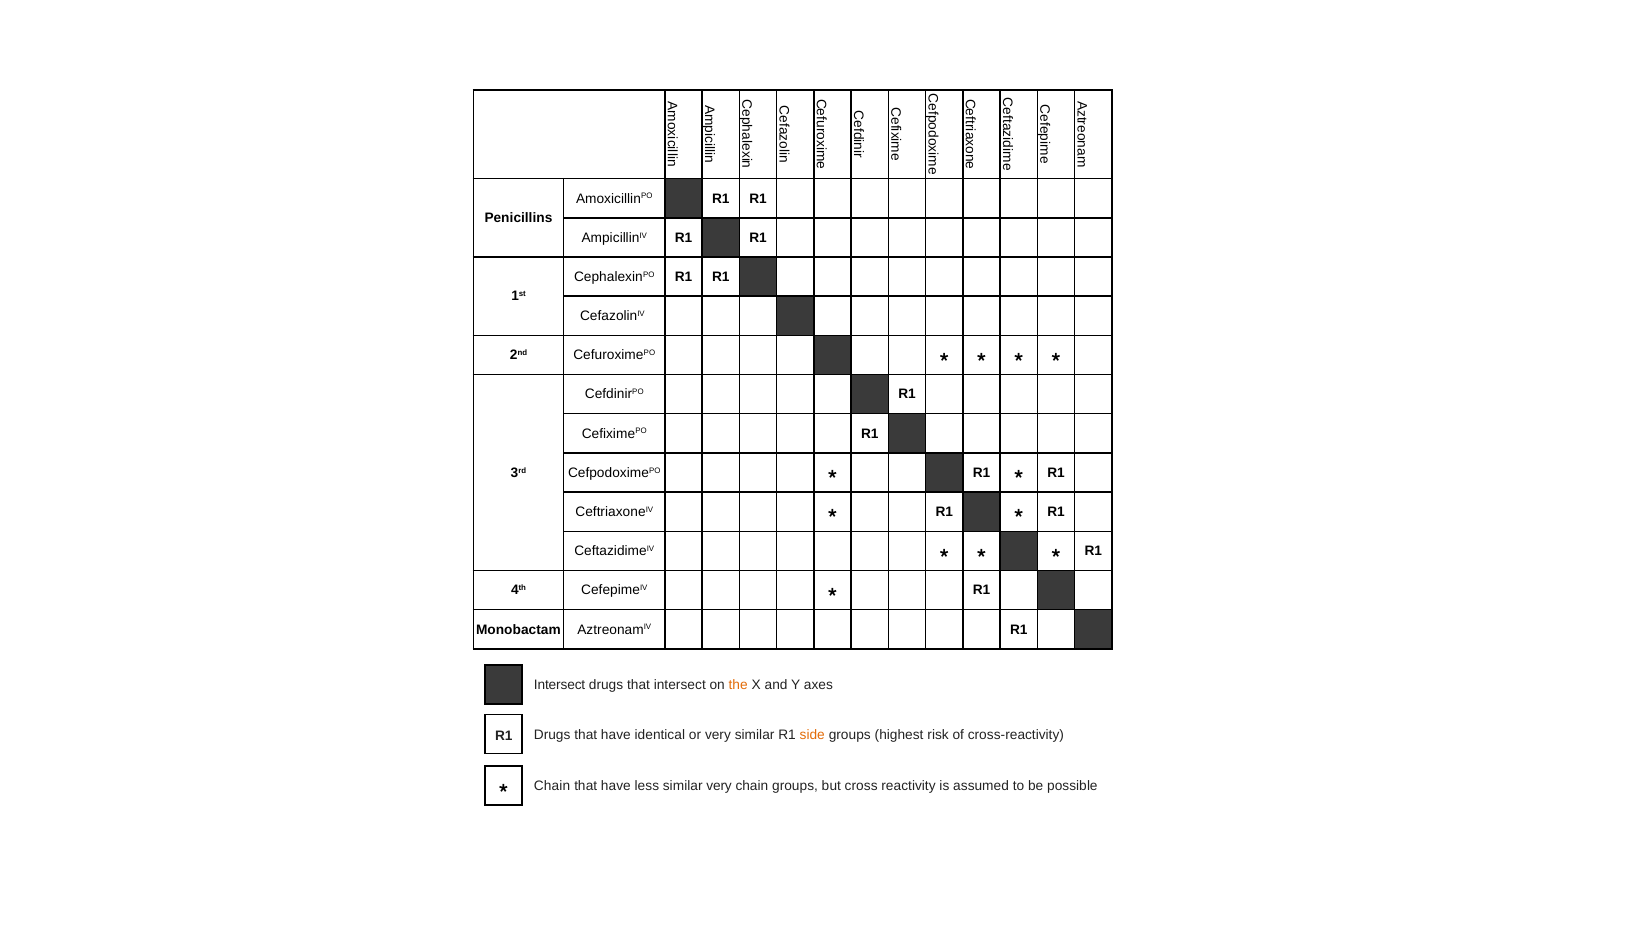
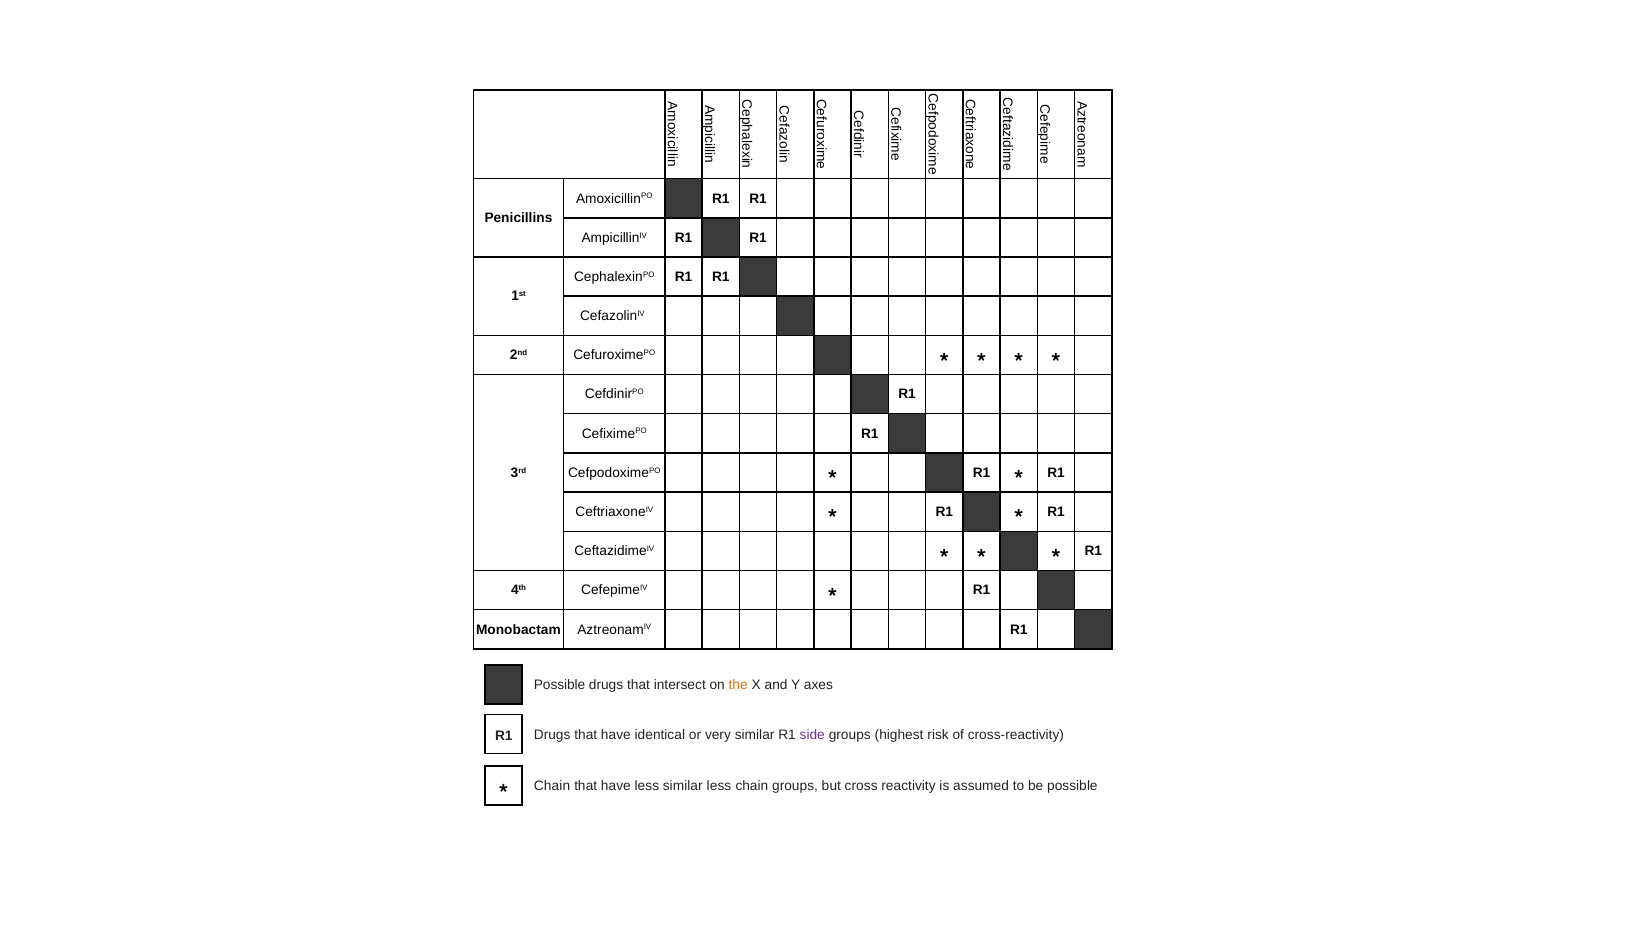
Intersect at (560, 684): Intersect -> Possible
side colour: orange -> purple
similar very: very -> less
